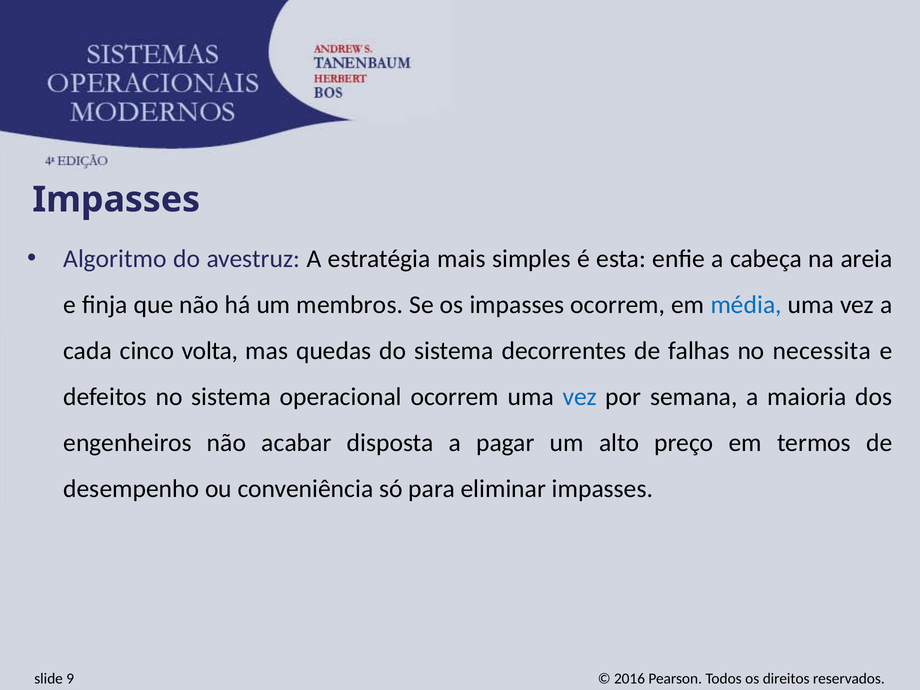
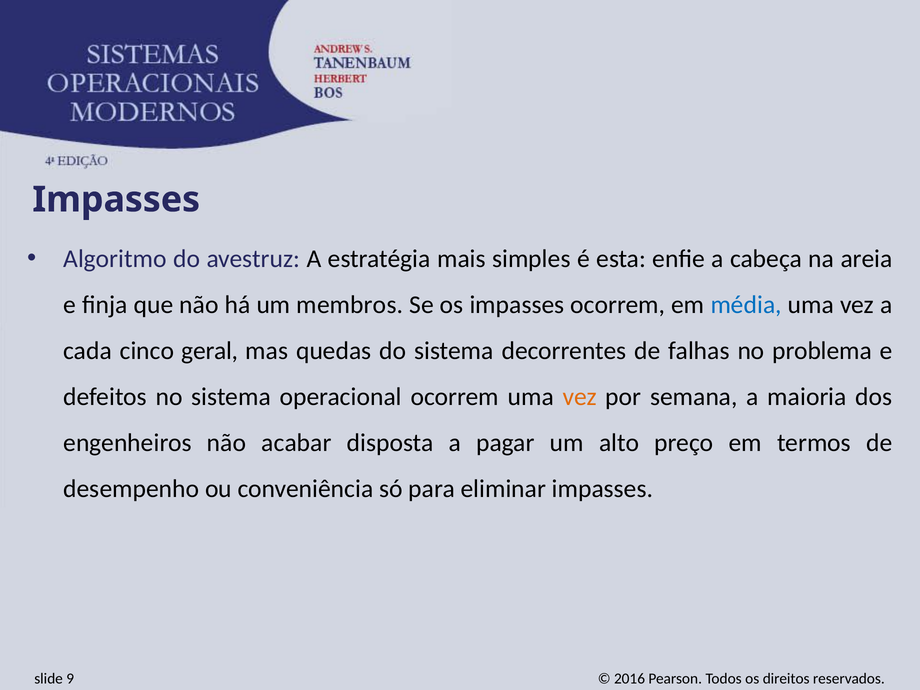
volta: volta -> geral
necessita: necessita -> problema
vez at (580, 397) colour: blue -> orange
